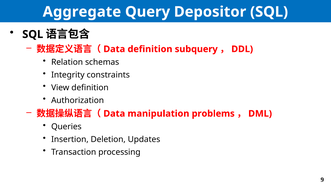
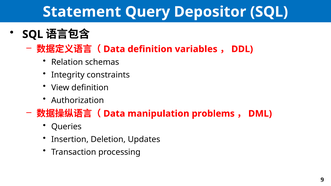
Aggregate: Aggregate -> Statement
subquery: subquery -> variables
